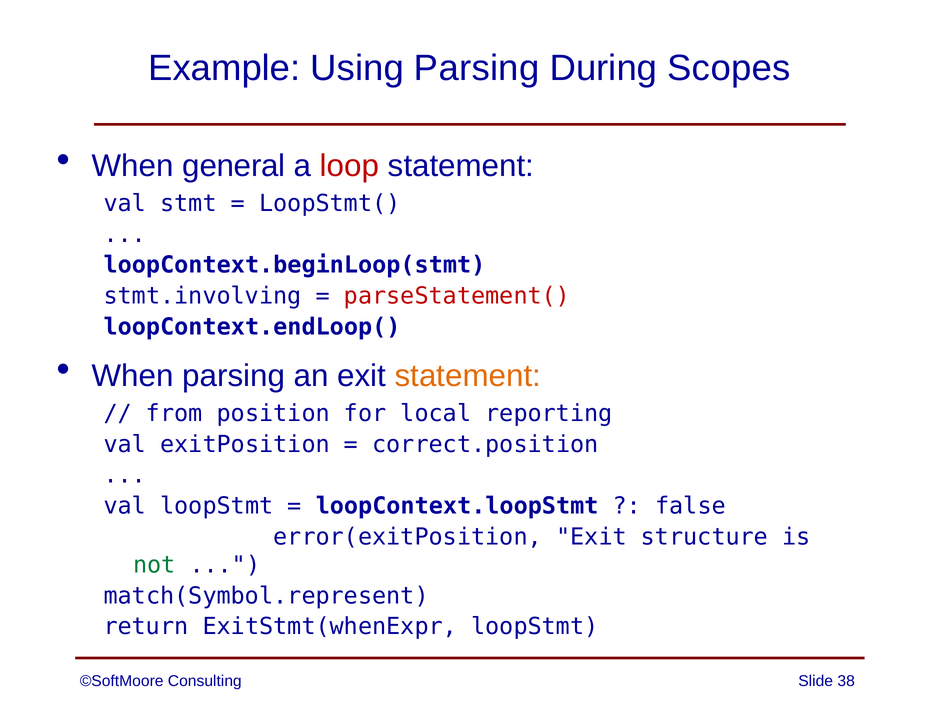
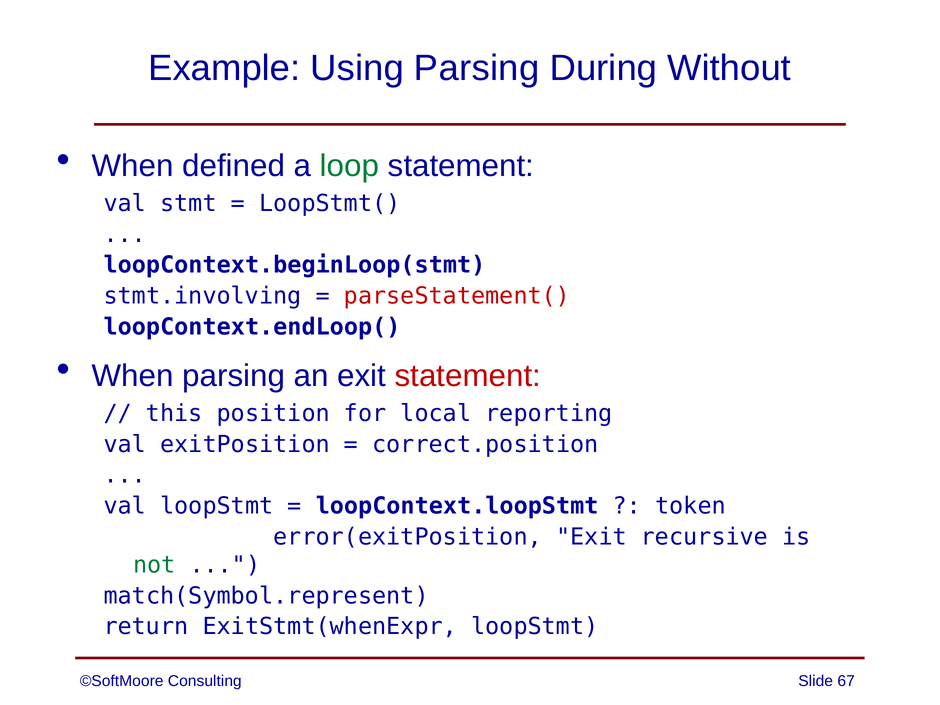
Scopes: Scopes -> Without
general: general -> defined
loop colour: red -> green
statement at (468, 376) colour: orange -> red
from: from -> this
false: false -> token
structure: structure -> recursive
38: 38 -> 67
